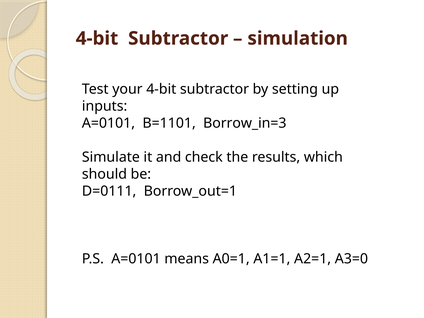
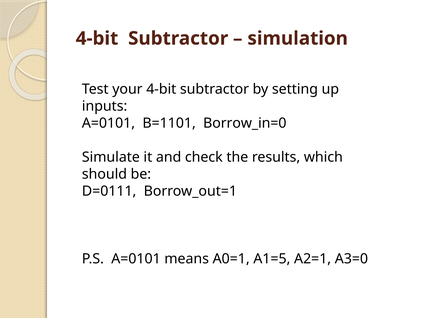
Borrow_in=3: Borrow_in=3 -> Borrow_in=0
A1=1: A1=1 -> A1=5
